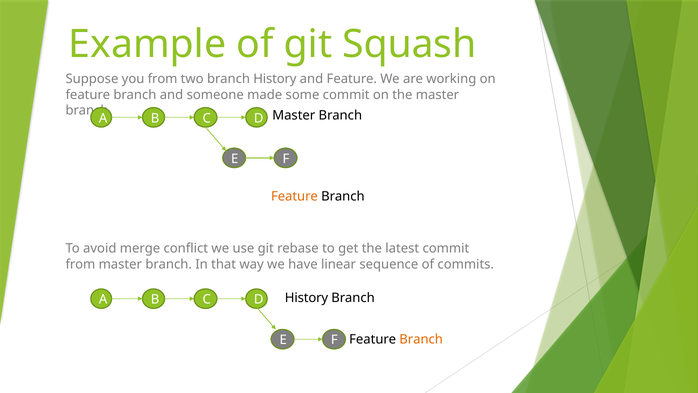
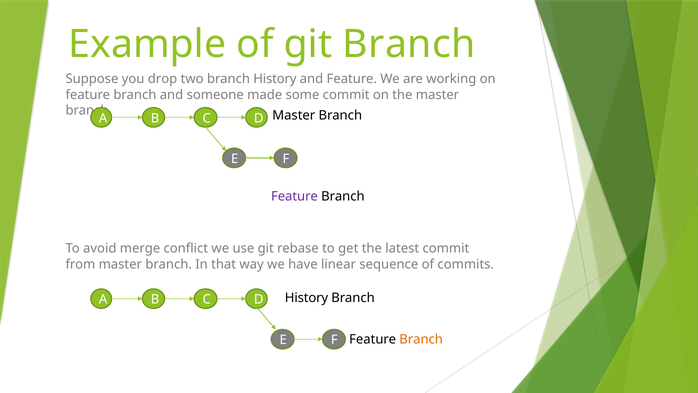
git Squash: Squash -> Branch
you from: from -> drop
Feature at (294, 196) colour: orange -> purple
